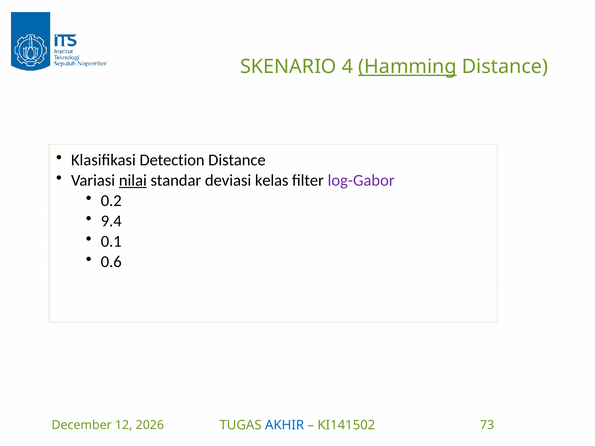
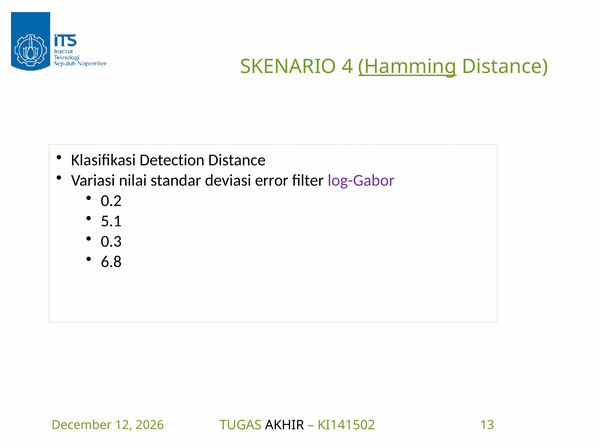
nilai underline: present -> none
kelas: kelas -> error
9.4: 9.4 -> 5.1
0.1: 0.1 -> 0.3
0.6: 0.6 -> 6.8
AKHIR colour: blue -> black
73: 73 -> 13
